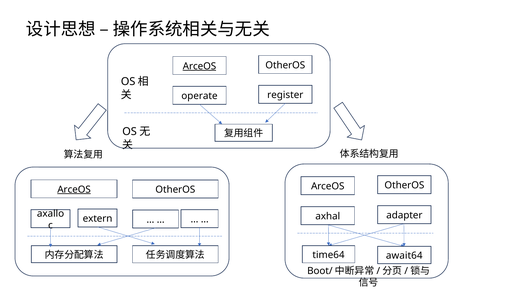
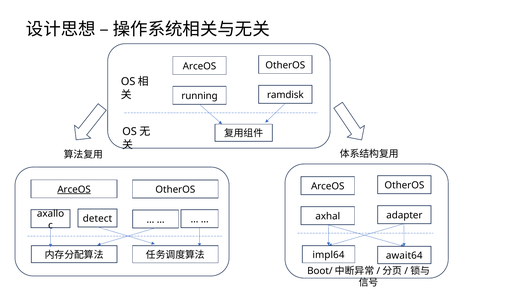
ArceOS at (199, 66) underline: present -> none
register: register -> ramdisk
operate: operate -> running
extern: extern -> detect
time64: time64 -> impl64
